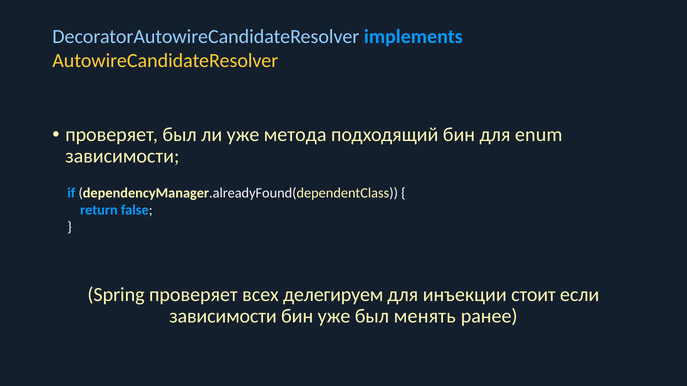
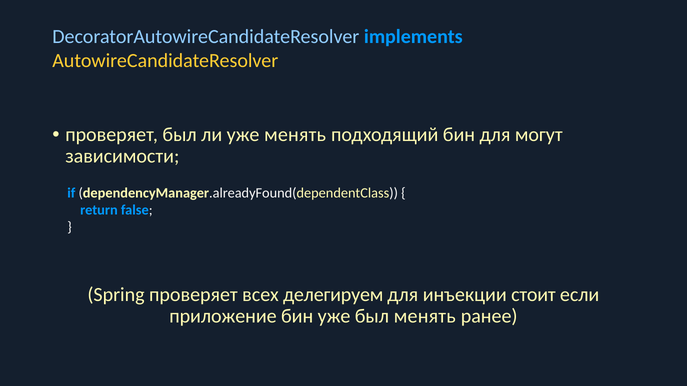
уже метода: метода -> менять
enum: enum -> могут
зависимости at (223, 316): зависимости -> приложение
